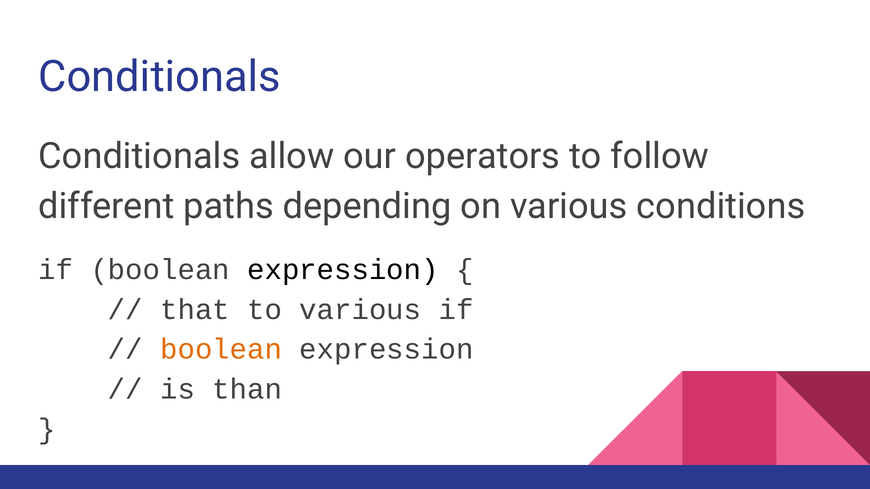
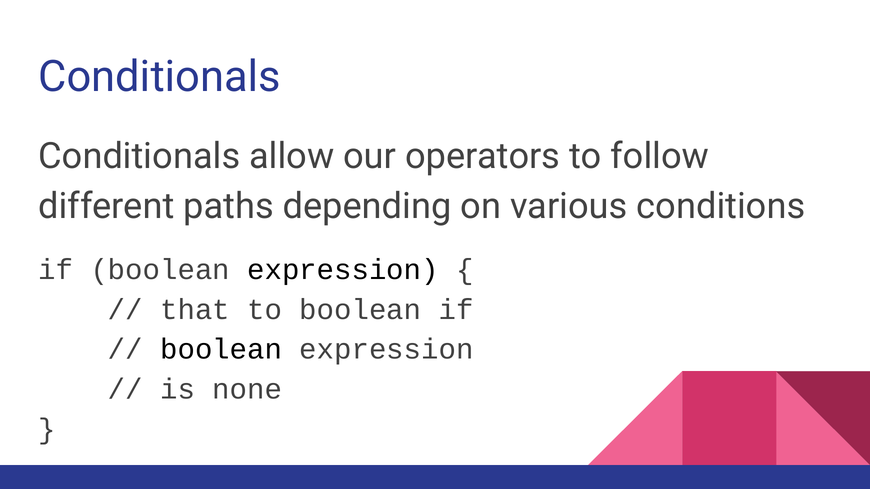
to various: various -> boolean
boolean at (221, 350) colour: orange -> black
than: than -> none
